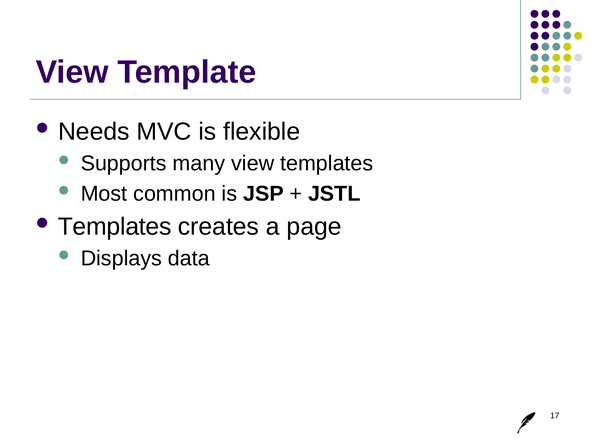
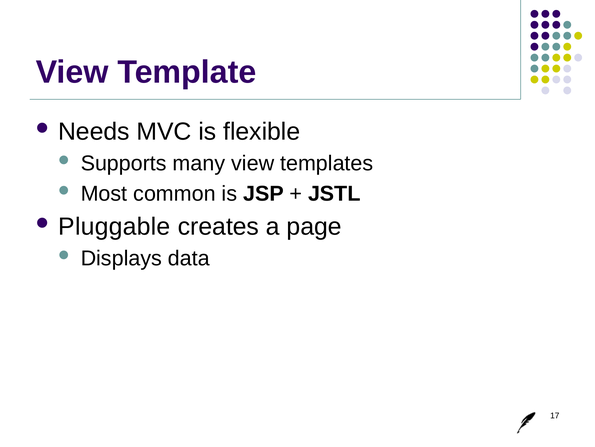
Templates at (115, 226): Templates -> Pluggable
